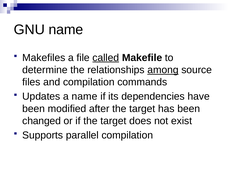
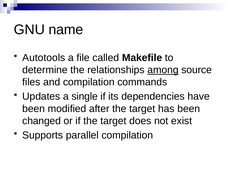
Makefiles: Makefiles -> Autotools
called underline: present -> none
a name: name -> single
